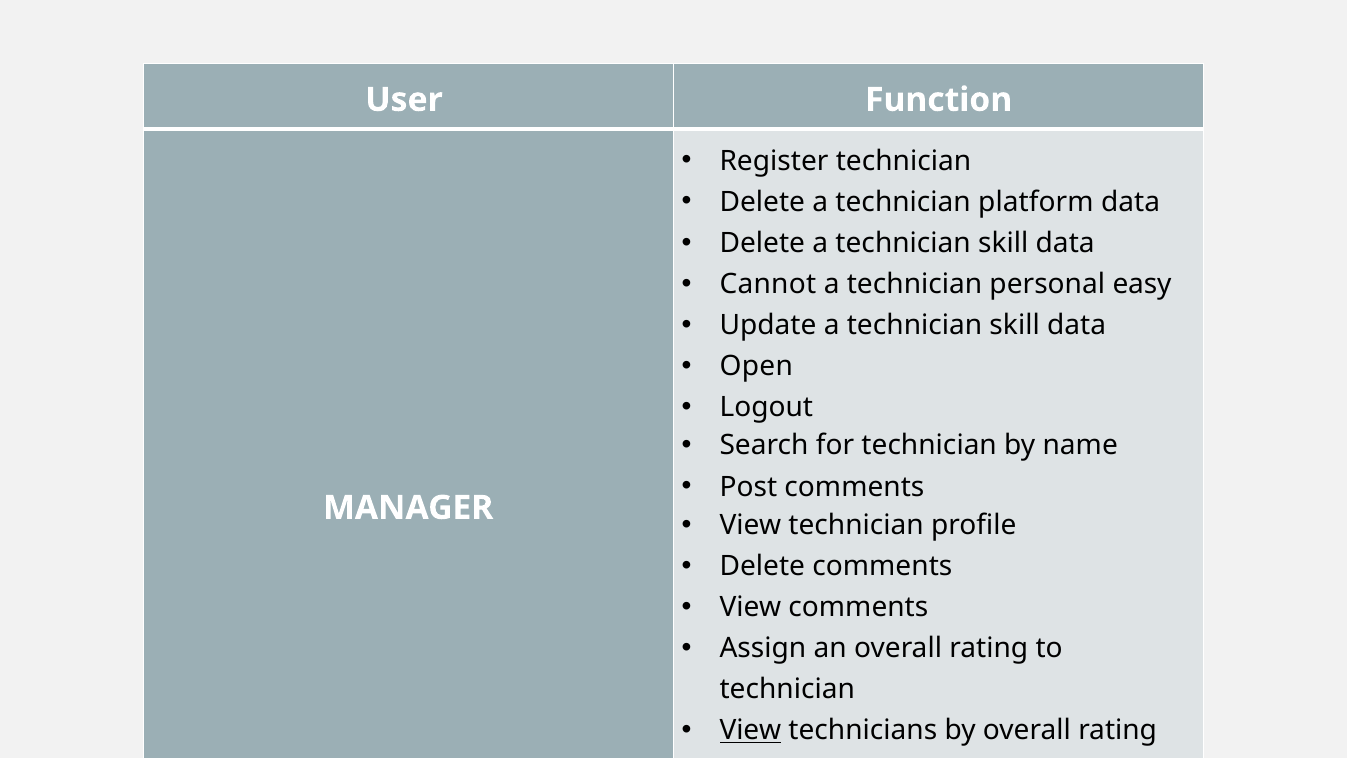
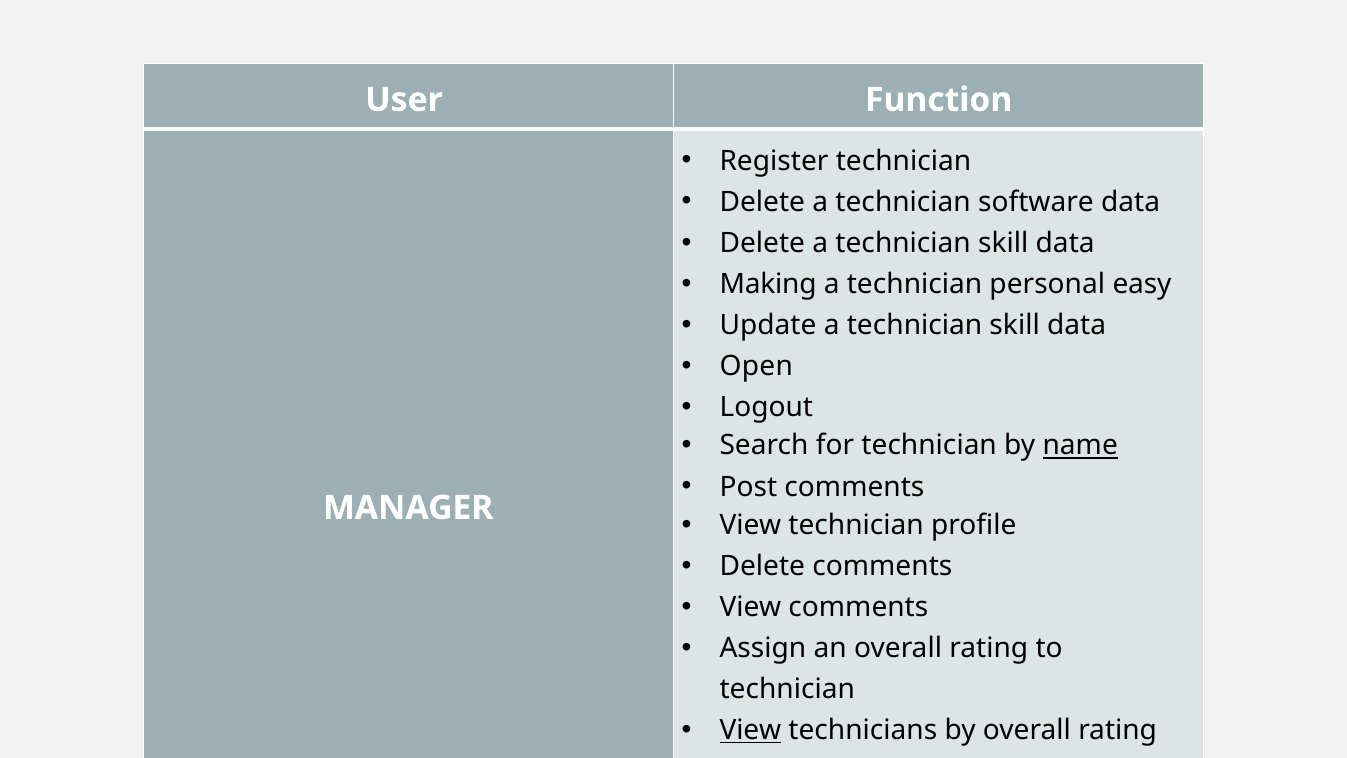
platform: platform -> software
Cannot: Cannot -> Making
name underline: none -> present
